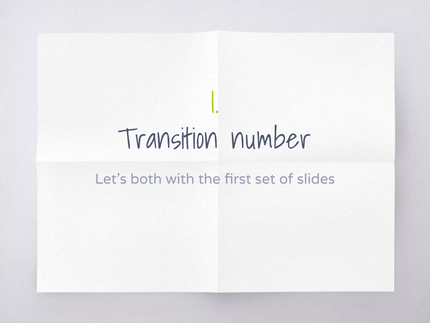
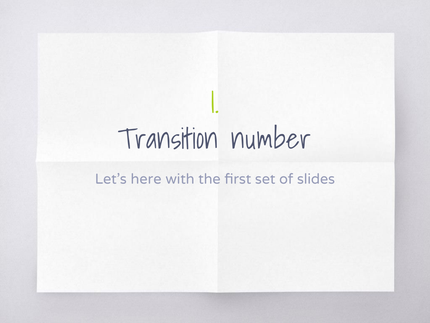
both: both -> here
